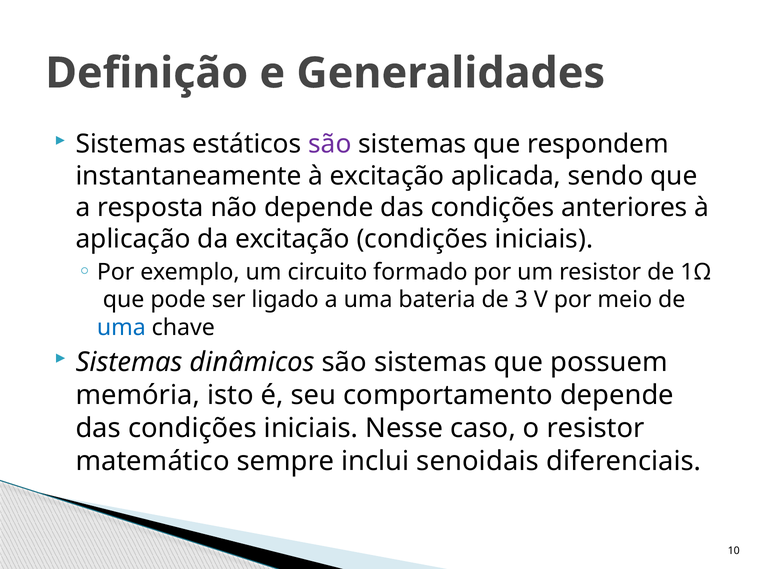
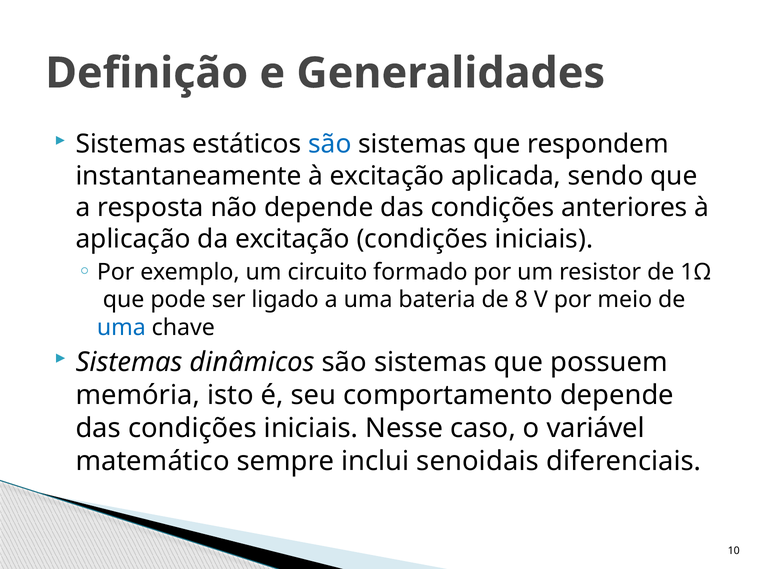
são at (330, 144) colour: purple -> blue
3: 3 -> 8
o resistor: resistor -> variável
